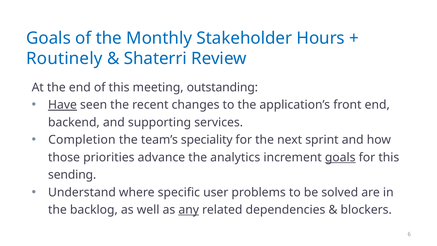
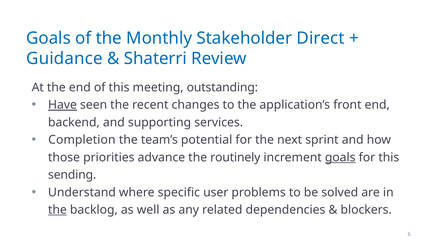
Hours: Hours -> Direct
Routinely: Routinely -> Guidance
speciality: speciality -> potential
analytics: analytics -> routinely
the at (57, 210) underline: none -> present
any underline: present -> none
